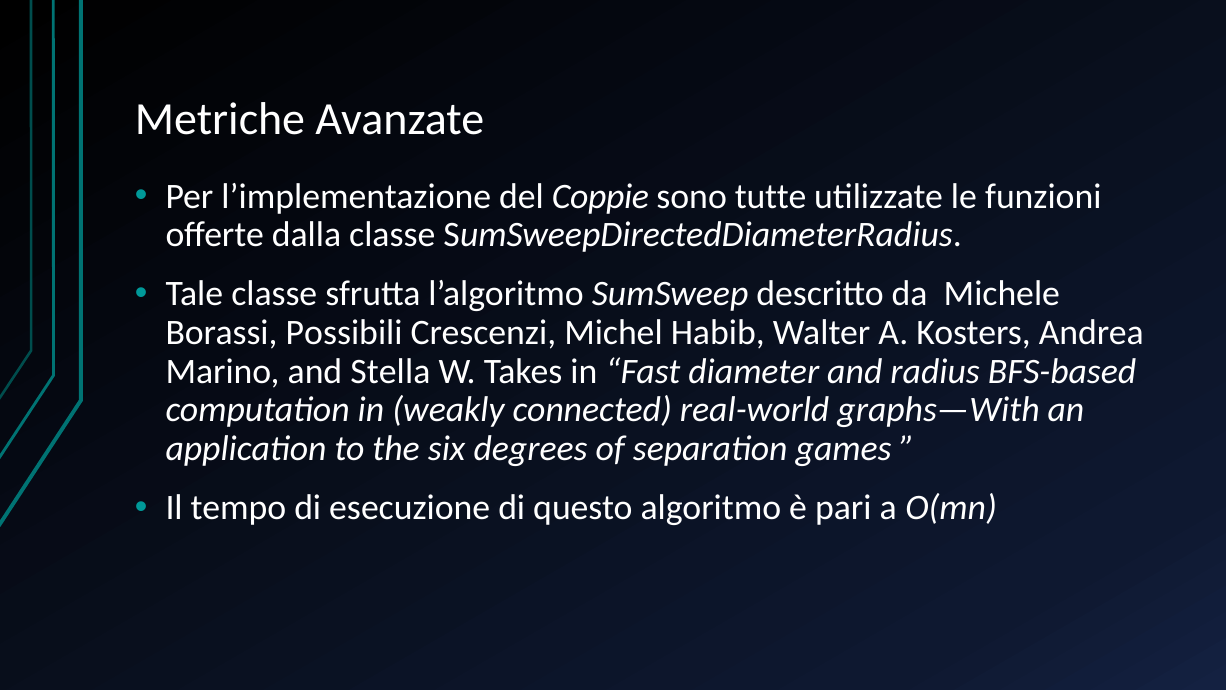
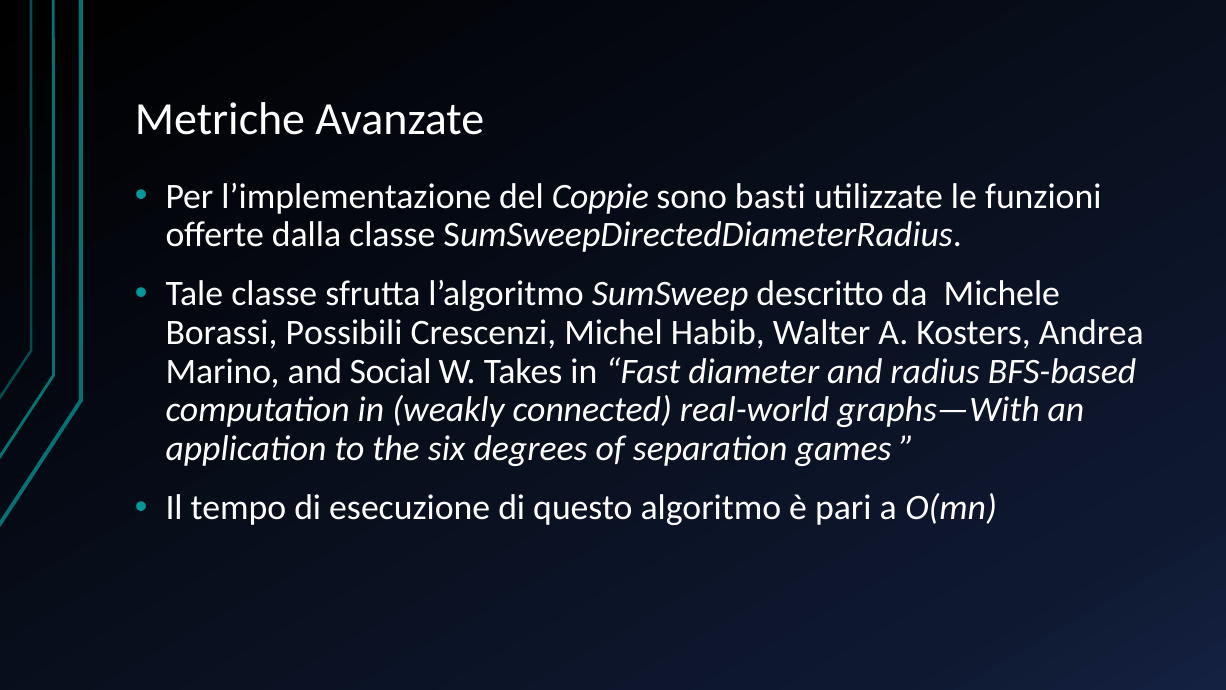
tutte: tutte -> basti
Stella: Stella -> Social
